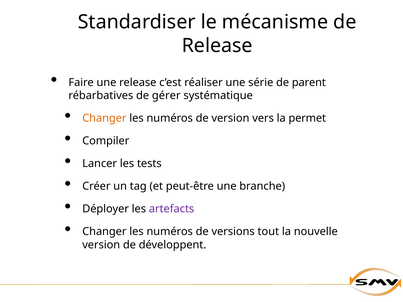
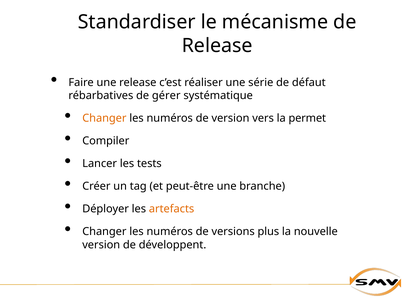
parent: parent -> défaut
artefacts colour: purple -> orange
tout: tout -> plus
